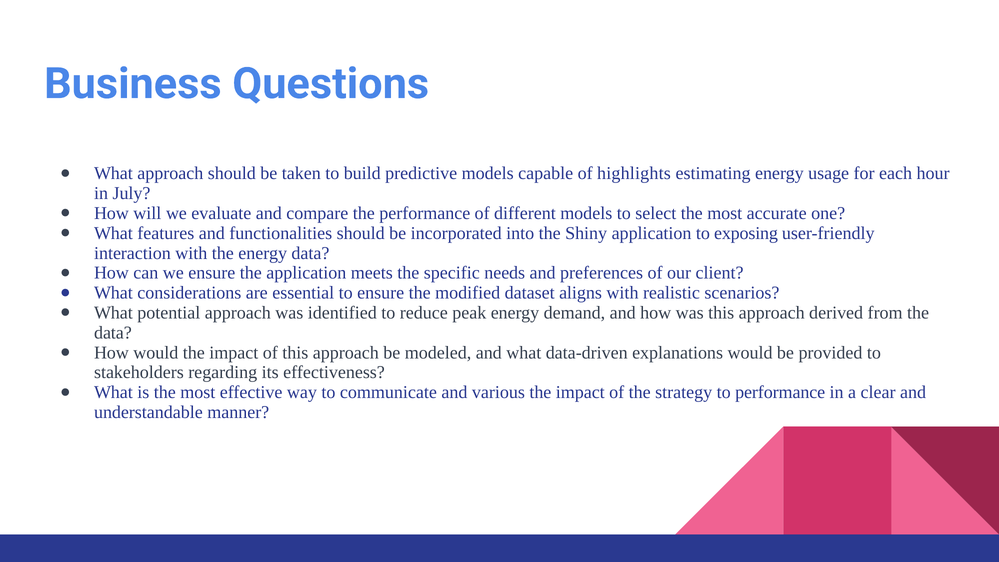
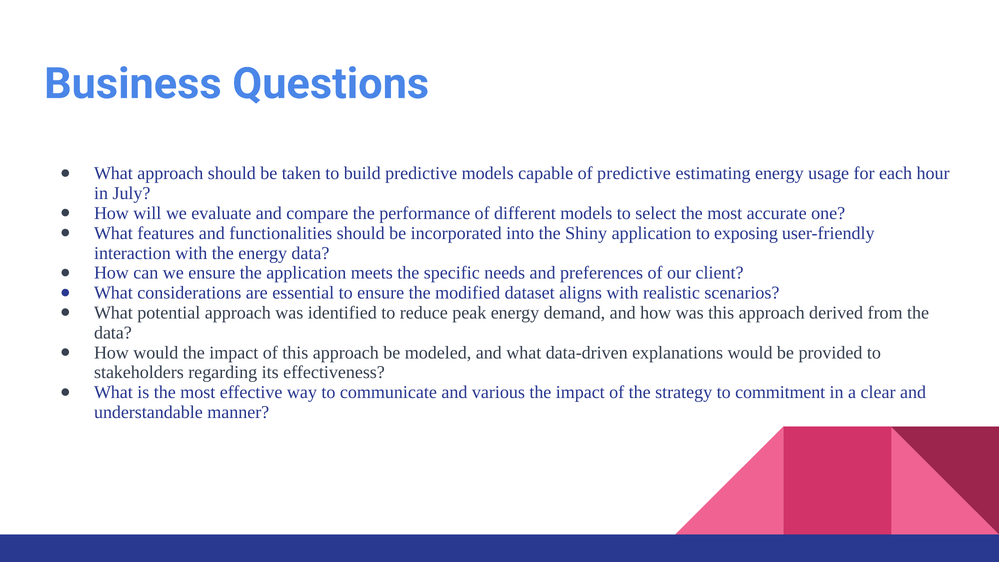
of highlights: highlights -> predictive
to performance: performance -> commitment
